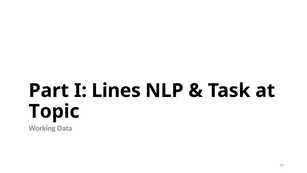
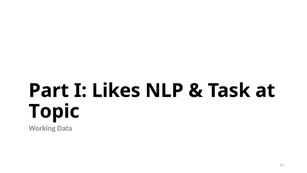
Lines: Lines -> Likes
